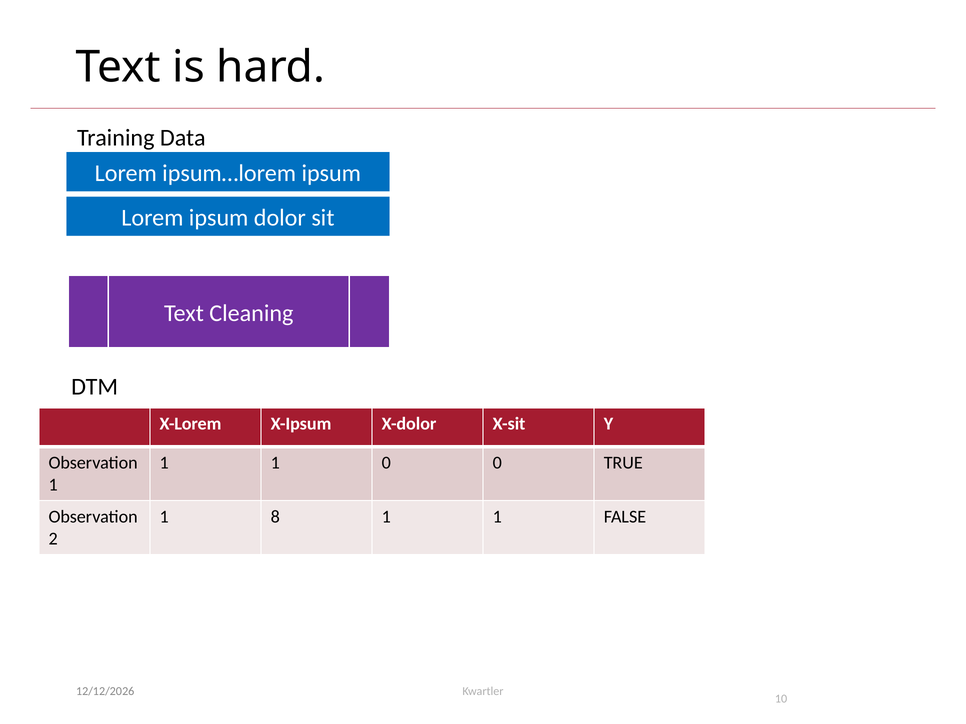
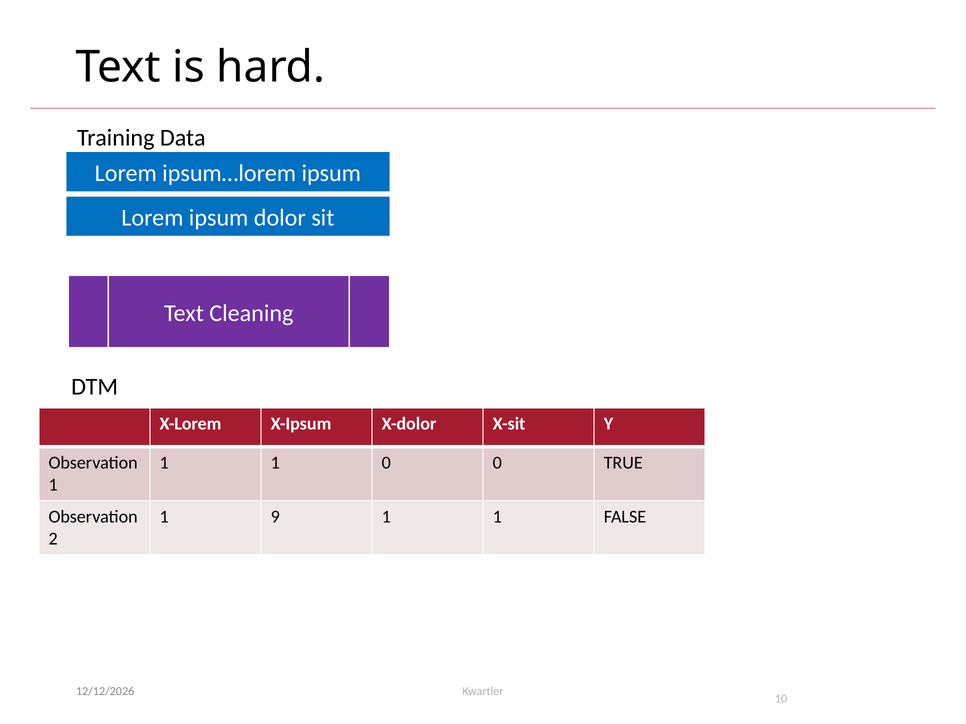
8: 8 -> 9
